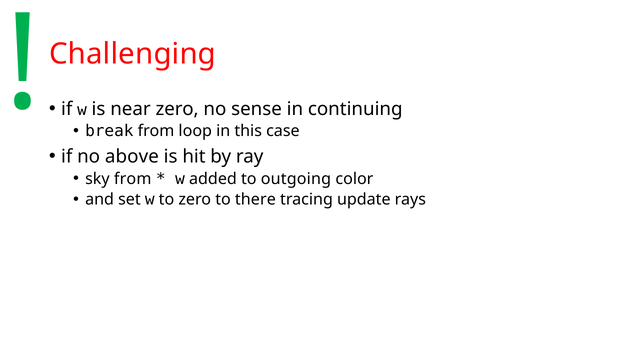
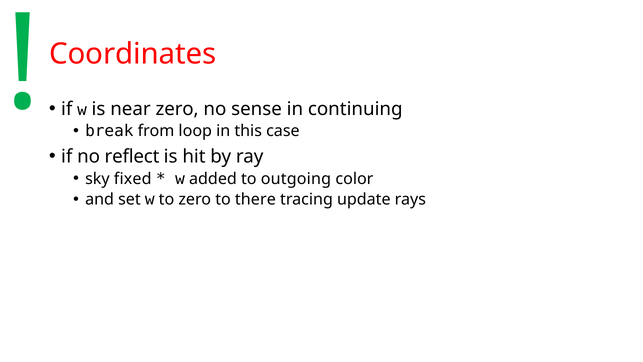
Challenging: Challenging -> Coordinates
above: above -> reflect
sky from: from -> fixed
